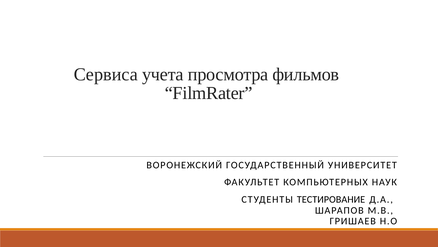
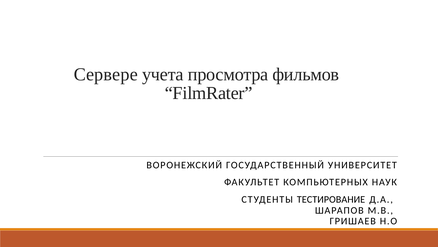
Сервиса: Сервиса -> Сервере
